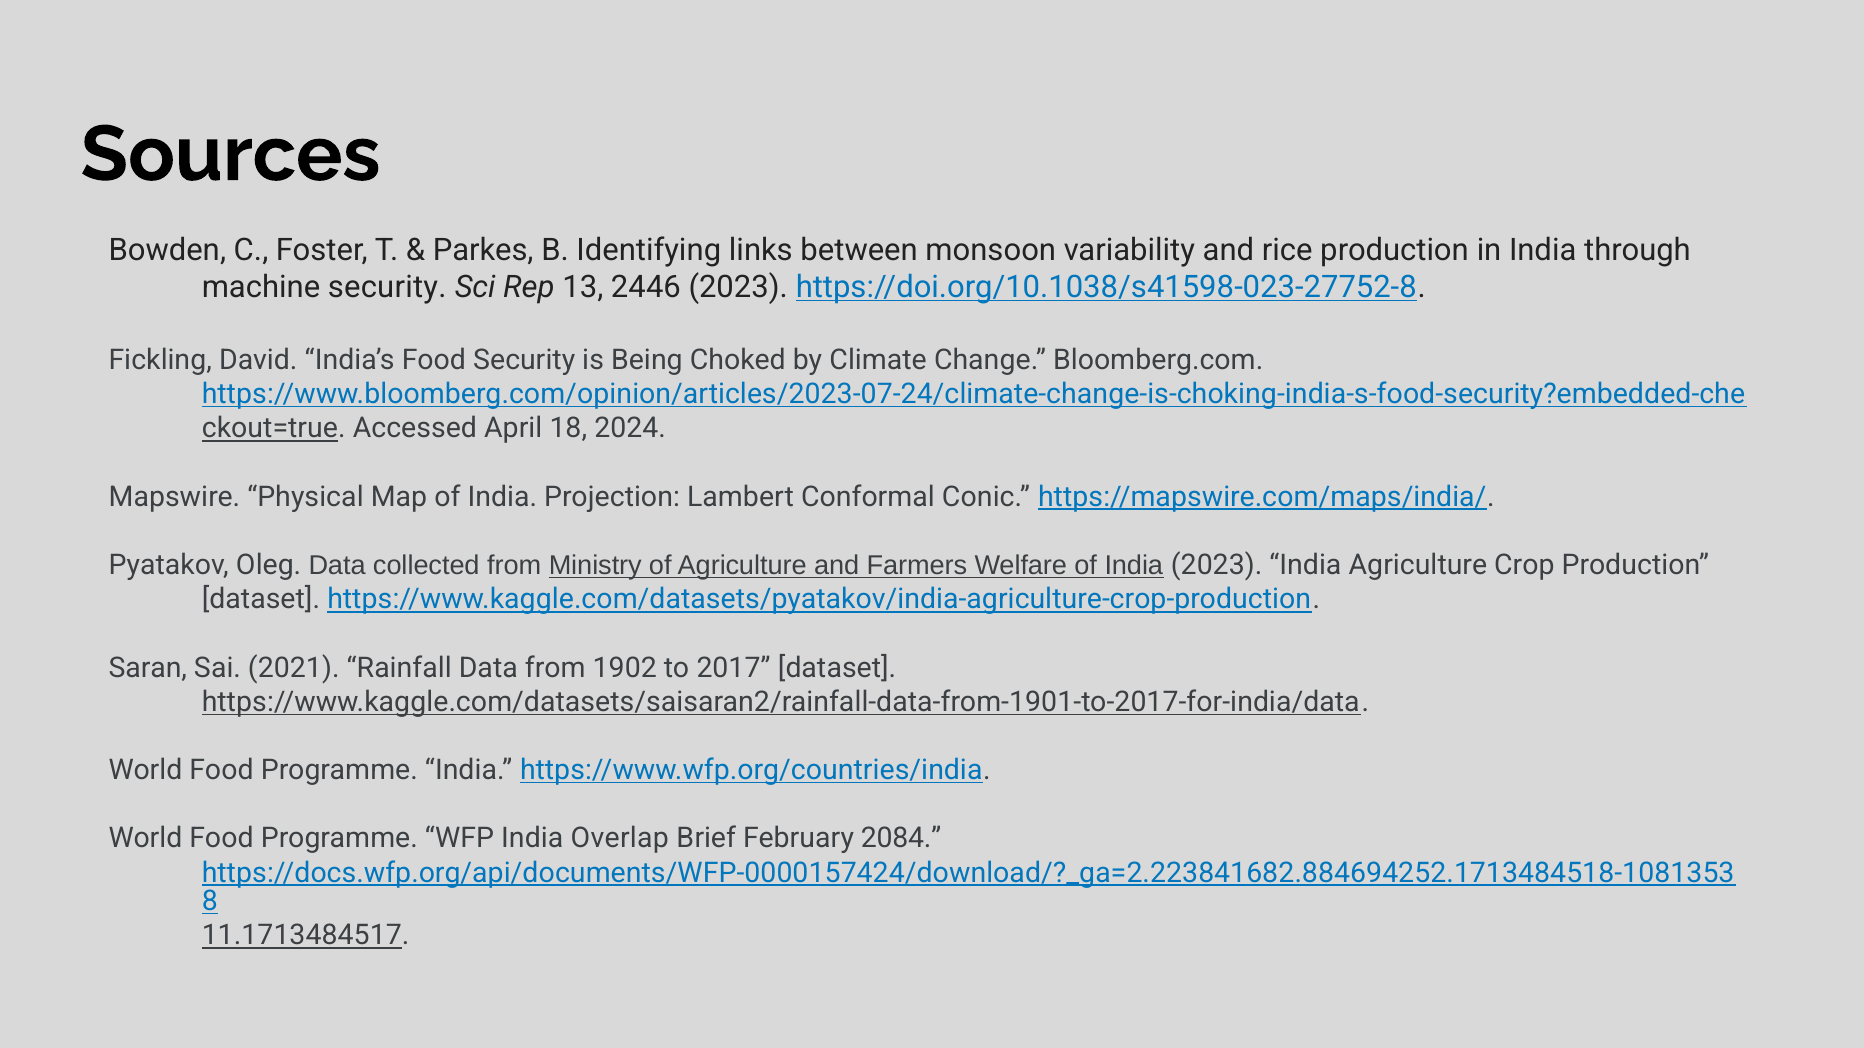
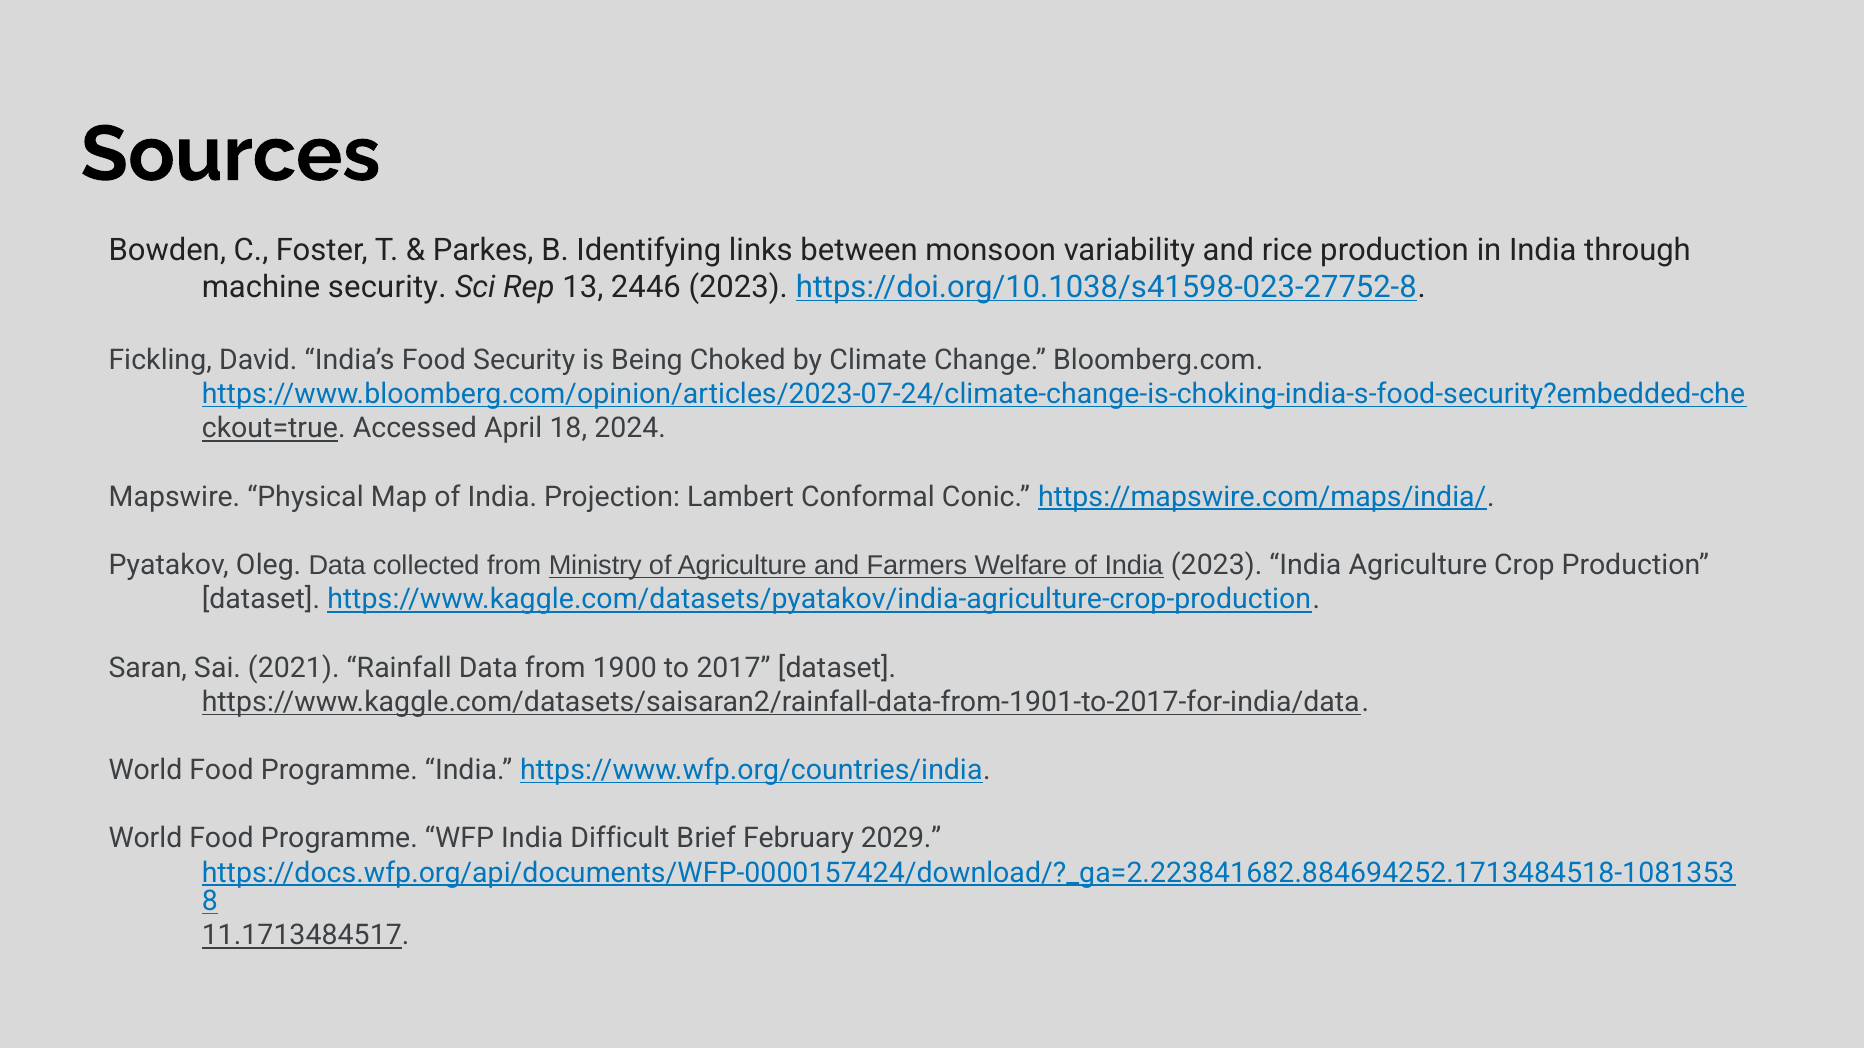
1902: 1902 -> 1900
Overlap: Overlap -> Difficult
2084: 2084 -> 2029
